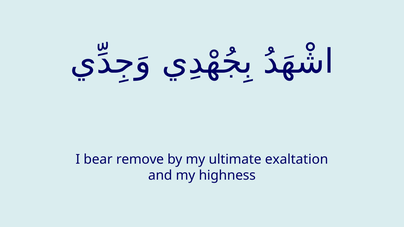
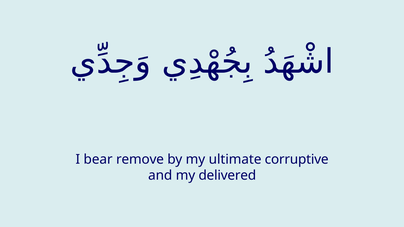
exaltation: exaltation -> corruptive
highness: highness -> delivered
